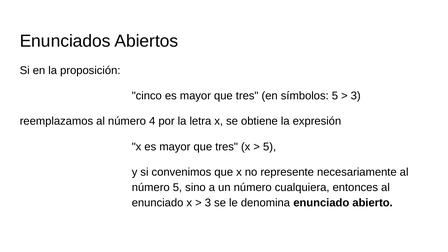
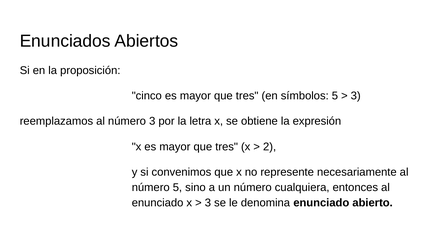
número 4: 4 -> 3
5 at (270, 147): 5 -> 2
